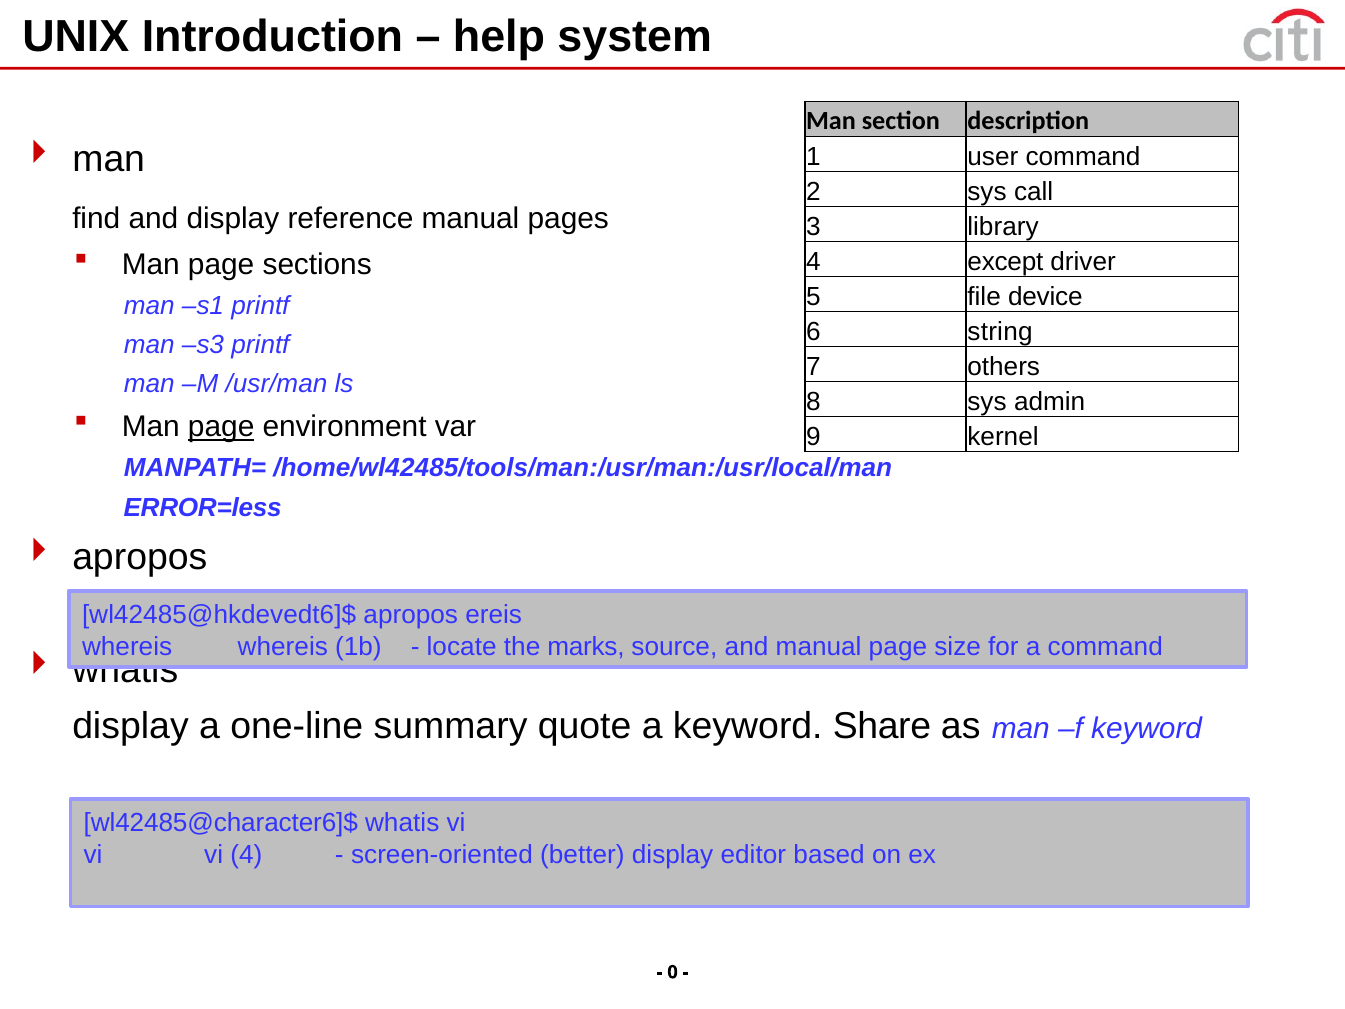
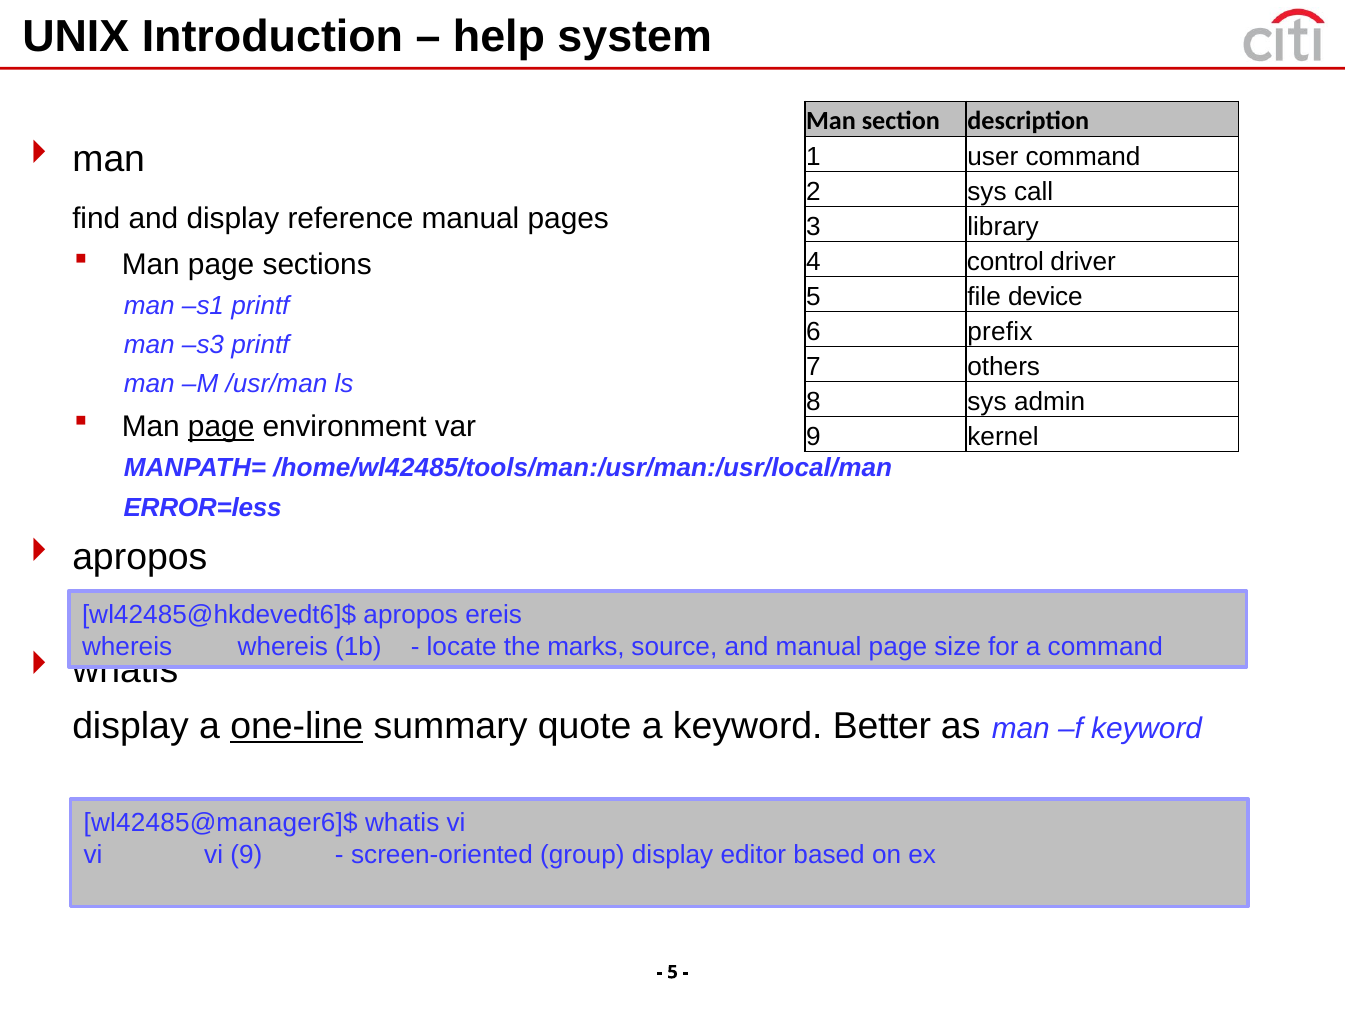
except: except -> control
string: string -> prefix
one-line underline: none -> present
Share: Share -> Better
wl42485@character6]$: wl42485@character6]$ -> wl42485@manager6]$
vi 4: 4 -> 9
better: better -> group
0 at (673, 972): 0 -> 5
